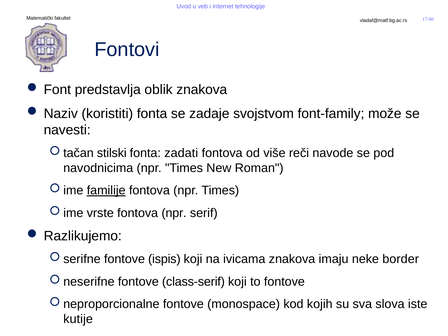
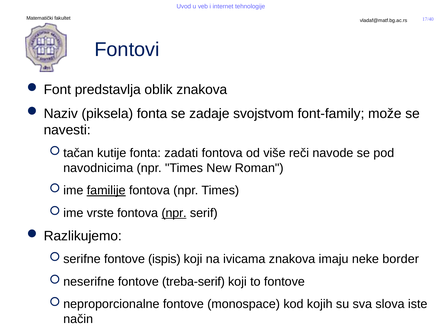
koristiti: koristiti -> piksela
stilski: stilski -> kutije
npr at (174, 213) underline: none -> present
class-serif: class-serif -> treba-serif
kutije: kutije -> način
